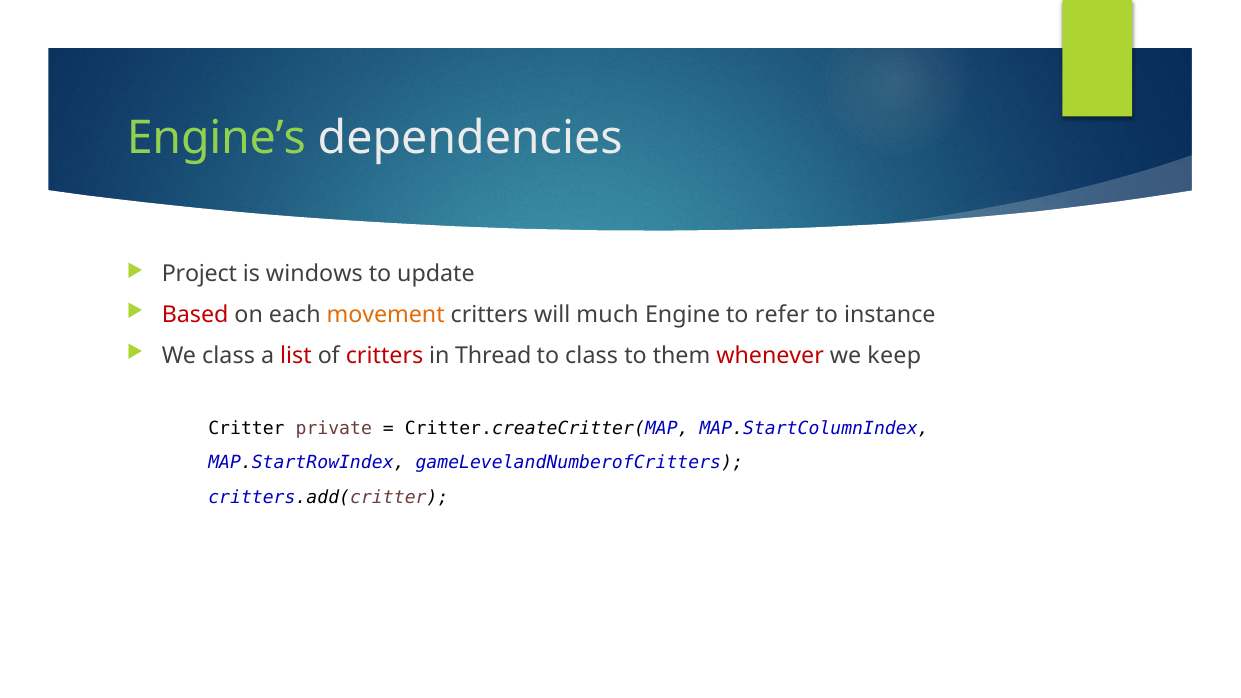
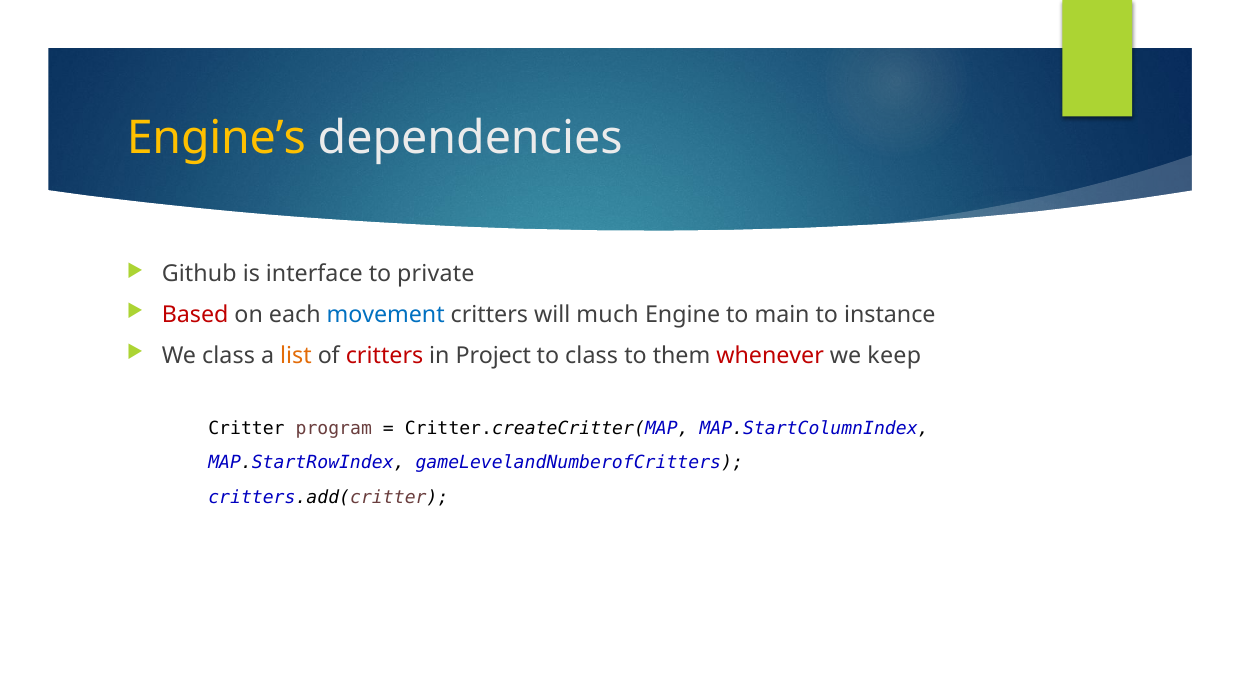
Engine’s colour: light green -> yellow
Project: Project -> Github
windows: windows -> interface
update: update -> private
movement colour: orange -> blue
refer: refer -> main
list colour: red -> orange
Thread: Thread -> Project
private: private -> program
